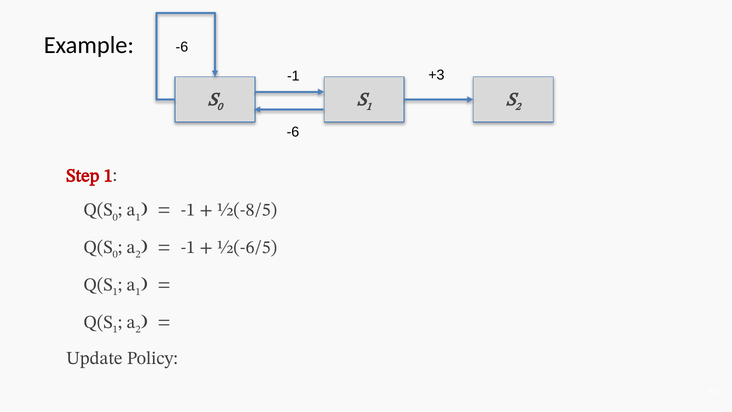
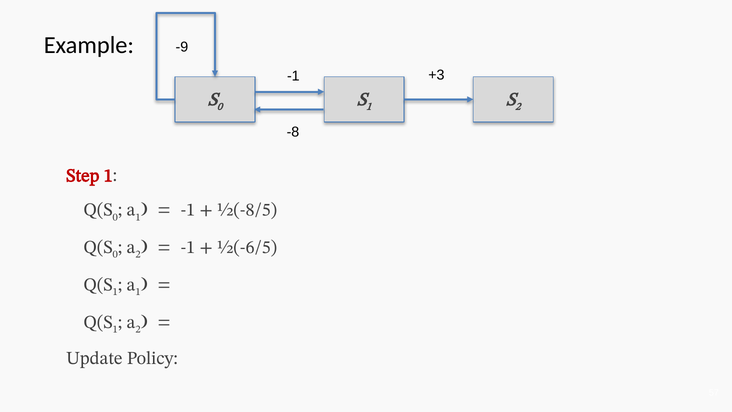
-6 at (182, 47): -6 -> -9
-6 at (293, 132): -6 -> -8
